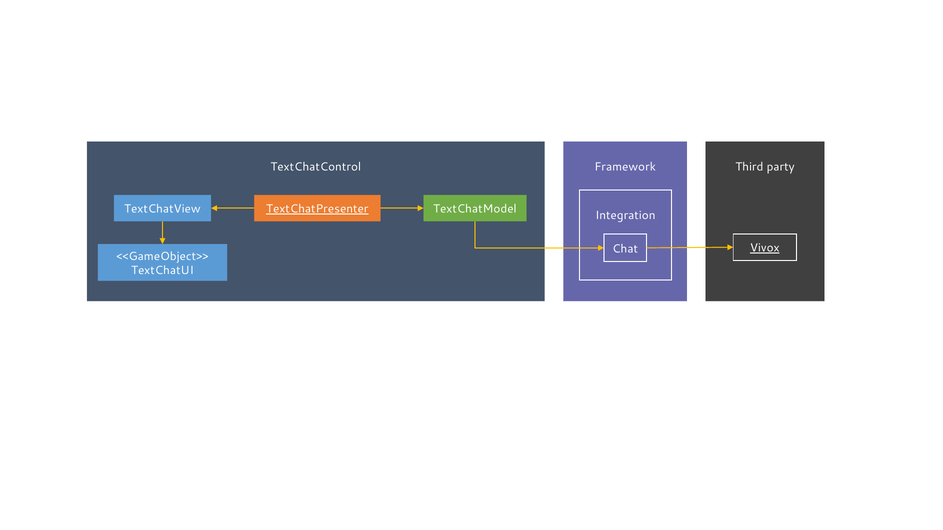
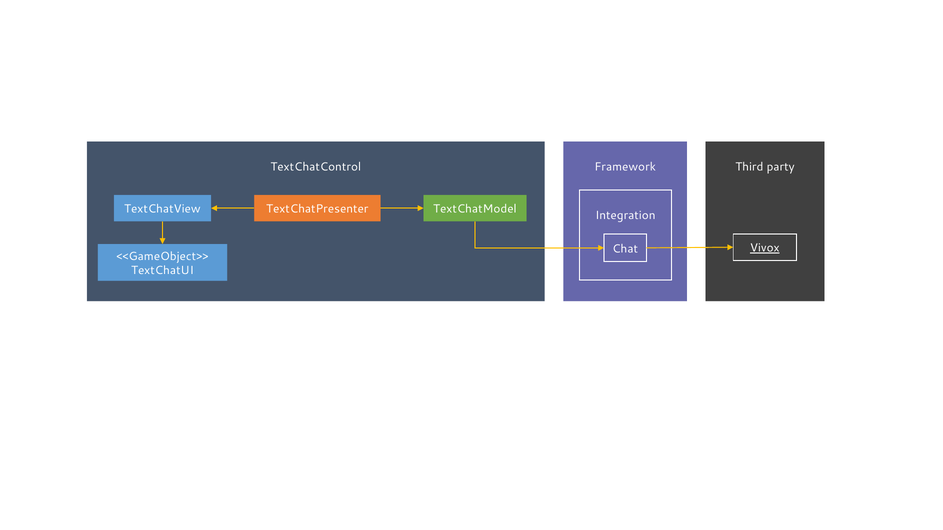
TextChatPresenter underline: present -> none
